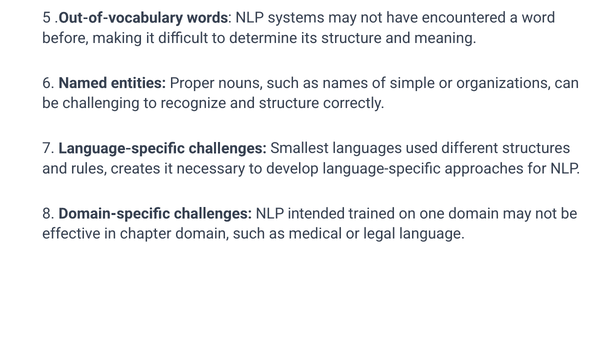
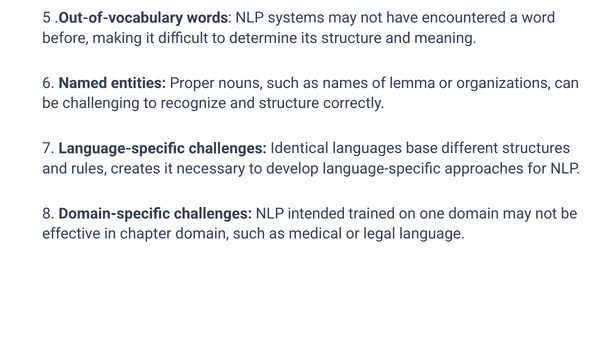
simple: simple -> lemma
Smallest: Smallest -> Identical
used: used -> base
